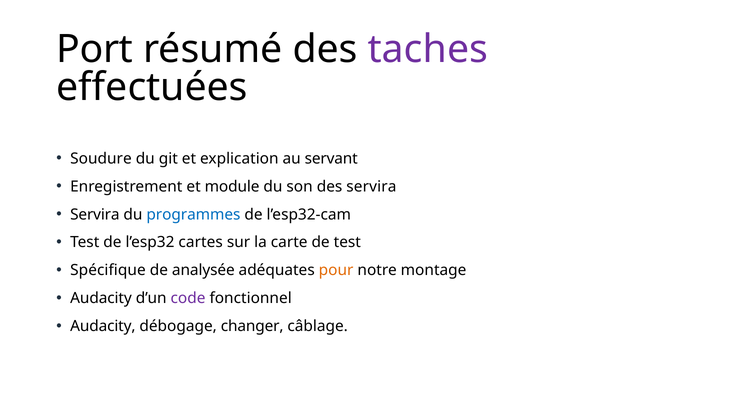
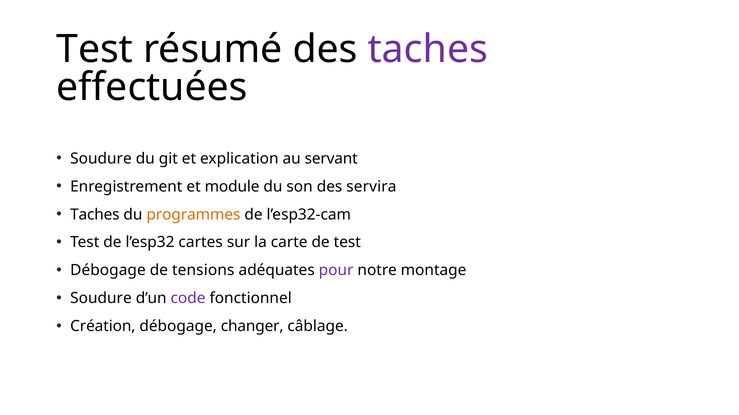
Port at (95, 50): Port -> Test
Servira at (95, 215): Servira -> Taches
programmes colour: blue -> orange
Spécifique at (108, 271): Spécifique -> Débogage
analysée: analysée -> tensions
pour colour: orange -> purple
Audacity at (101, 299): Audacity -> Soudure
Audacity at (103, 327): Audacity -> Création
